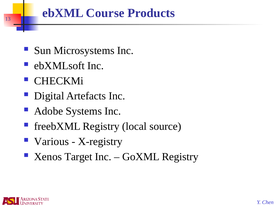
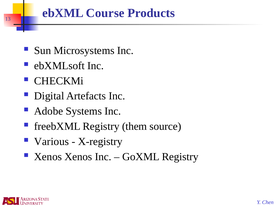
local: local -> them
Xenos Target: Target -> Xenos
